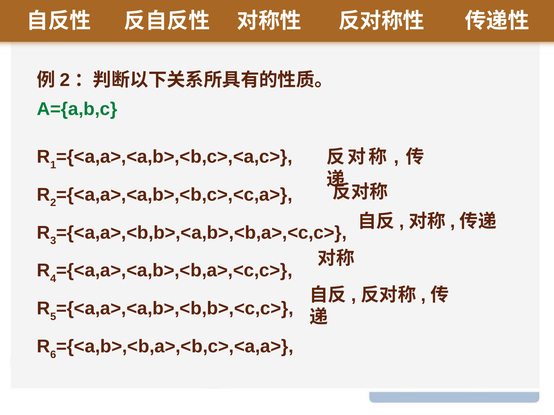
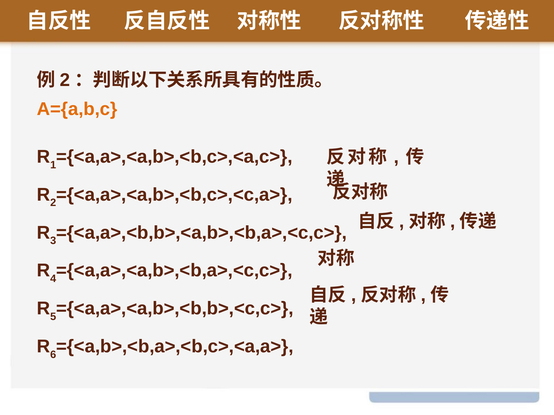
A={a,b,c colour: green -> orange
